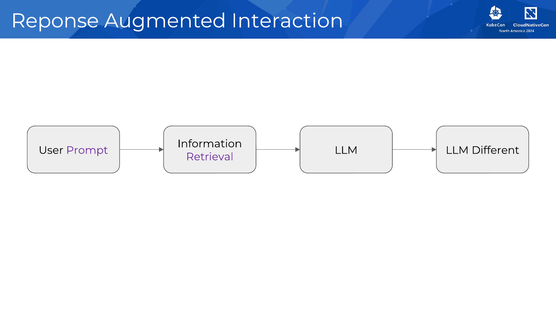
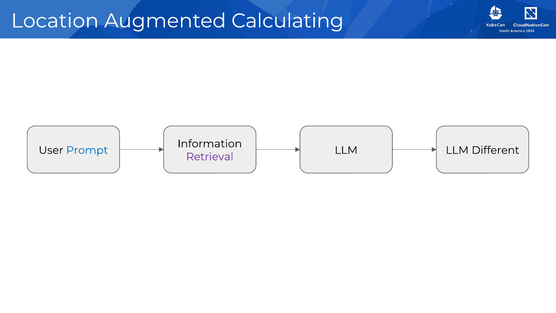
Reponse: Reponse -> Location
Interaction: Interaction -> Calculating
Prompt colour: purple -> blue
